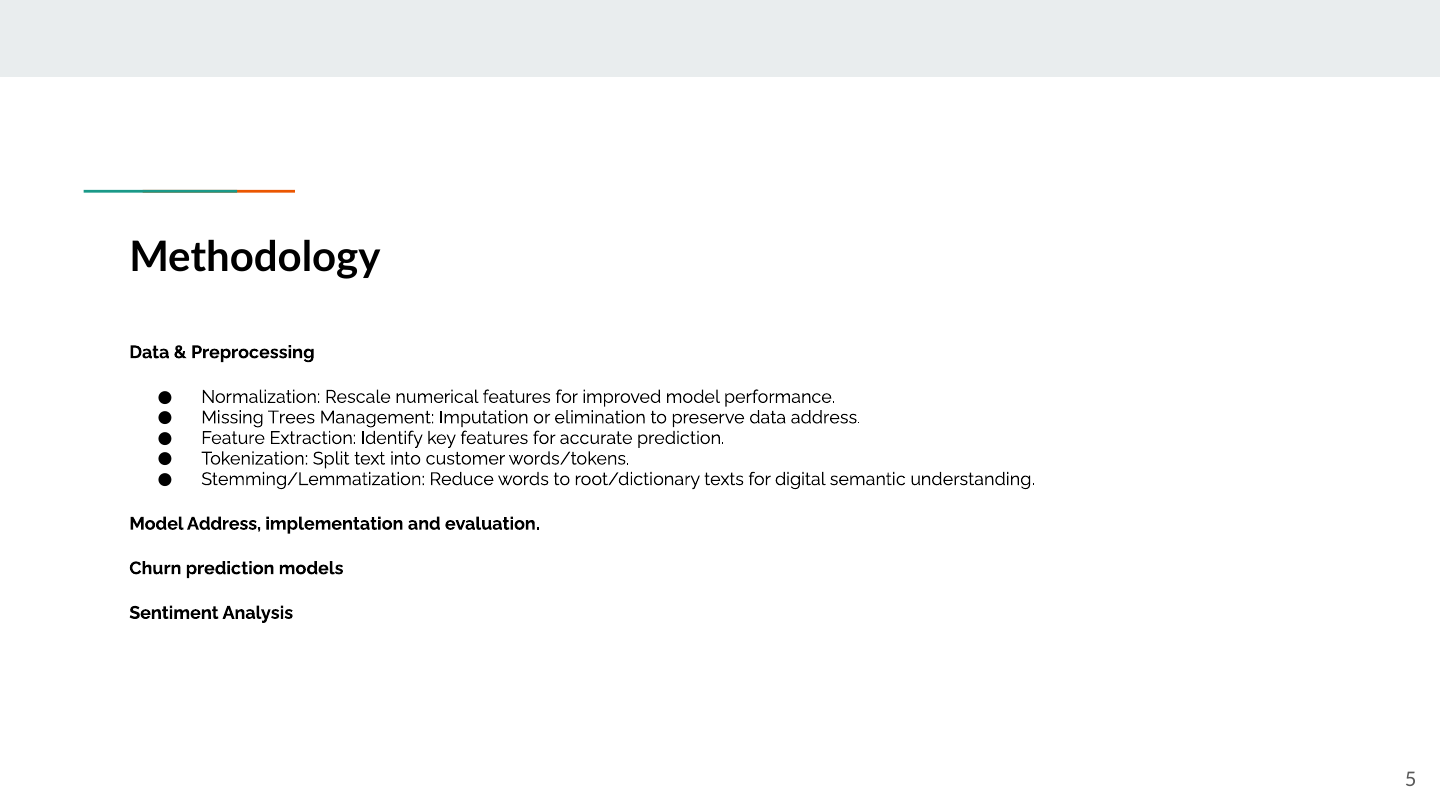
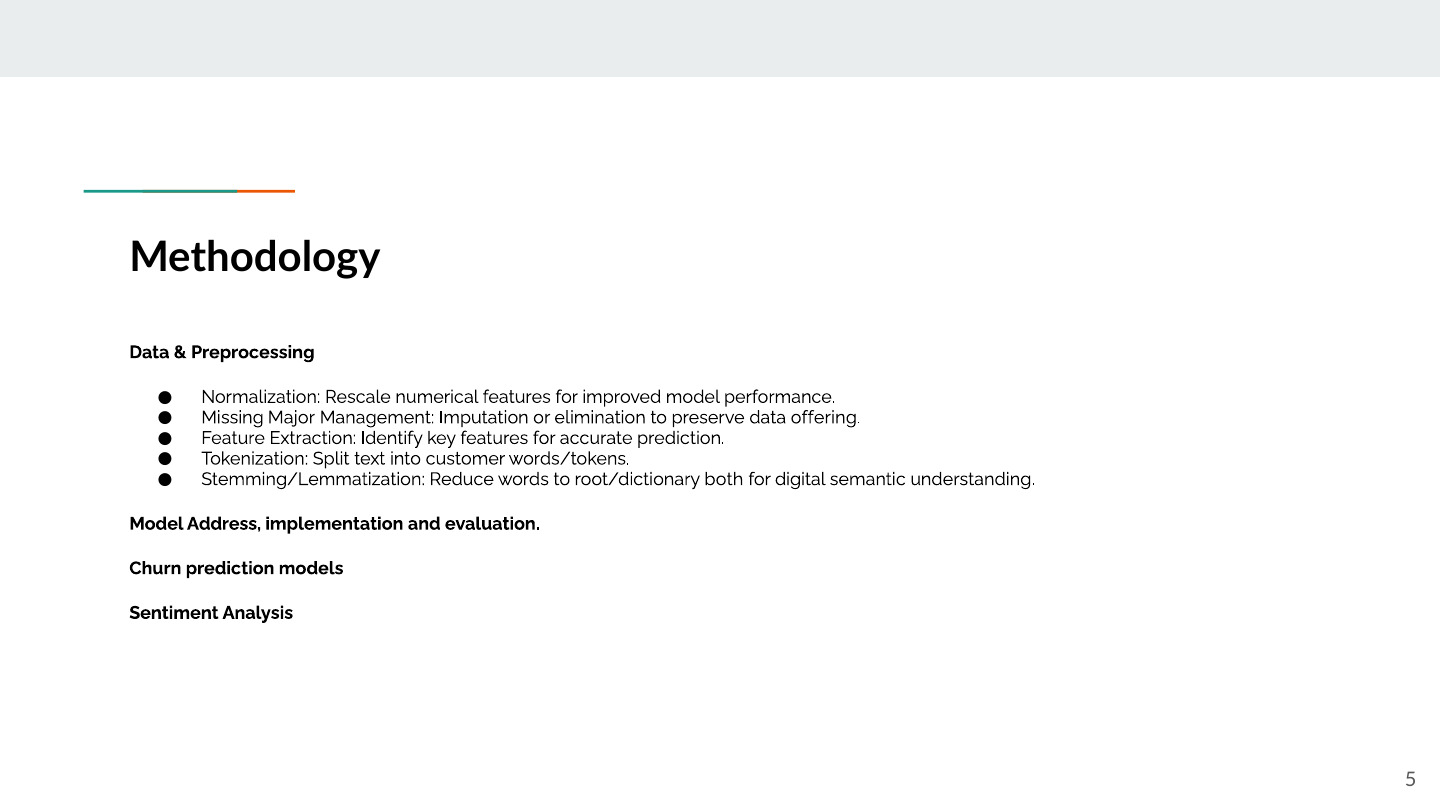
Trees: Trees -> Major
data address: address -> offering
texts: texts -> both
